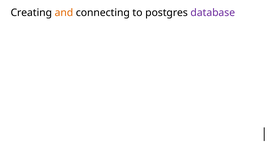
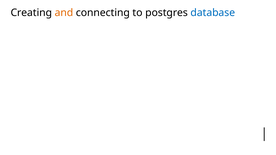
database colour: purple -> blue
